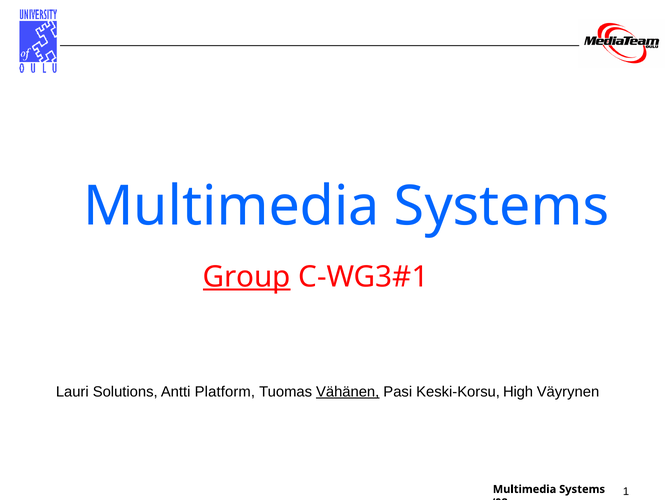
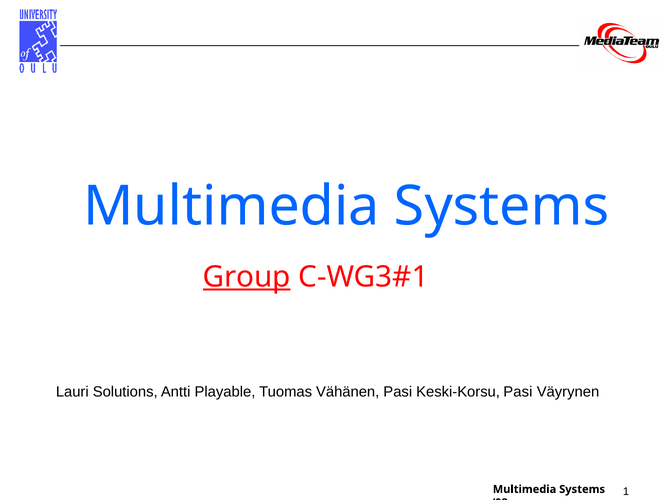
Platform: Platform -> Playable
Vähänen underline: present -> none
Keski-Korsu High: High -> Pasi
